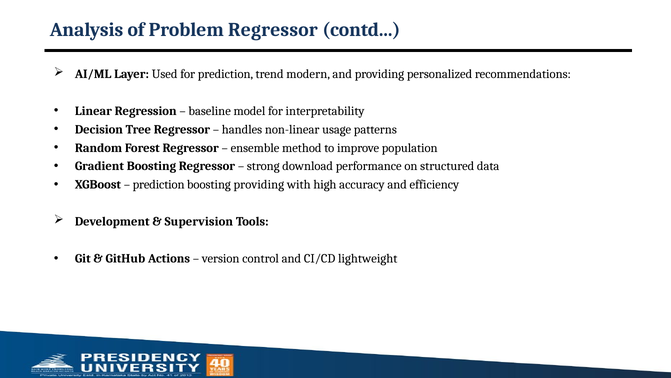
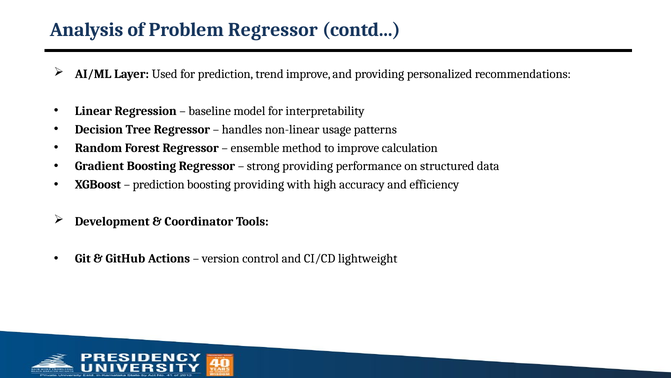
trend modern: modern -> improve
population: population -> calculation
strong download: download -> providing
Supervision: Supervision -> Coordinator
